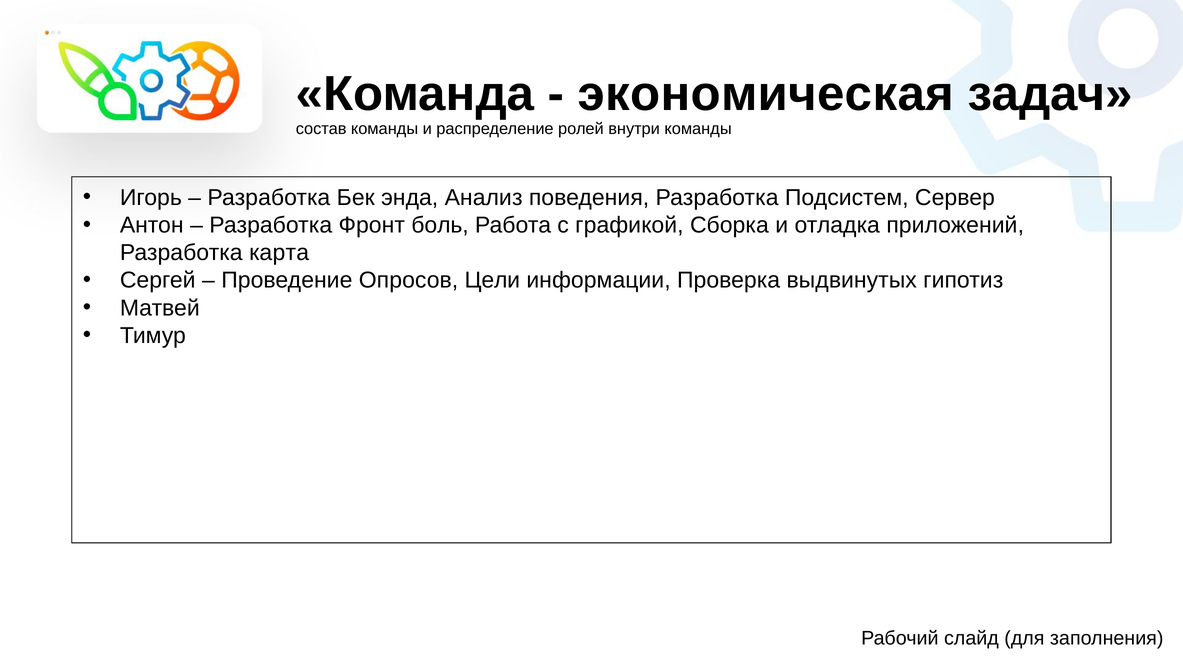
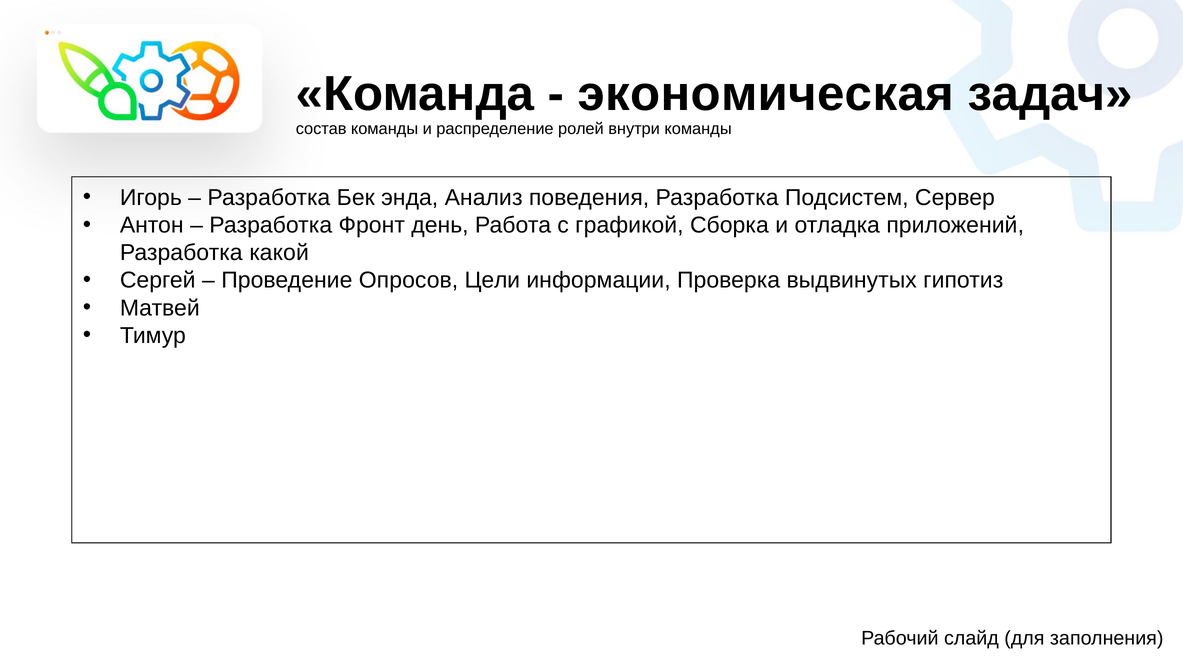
боль: боль -> день
карта: карта -> какой
